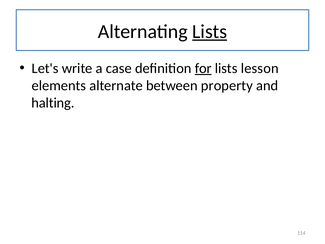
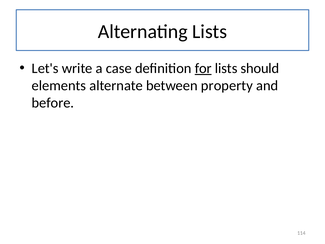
Lists at (210, 31) underline: present -> none
lesson: lesson -> should
halting: halting -> before
